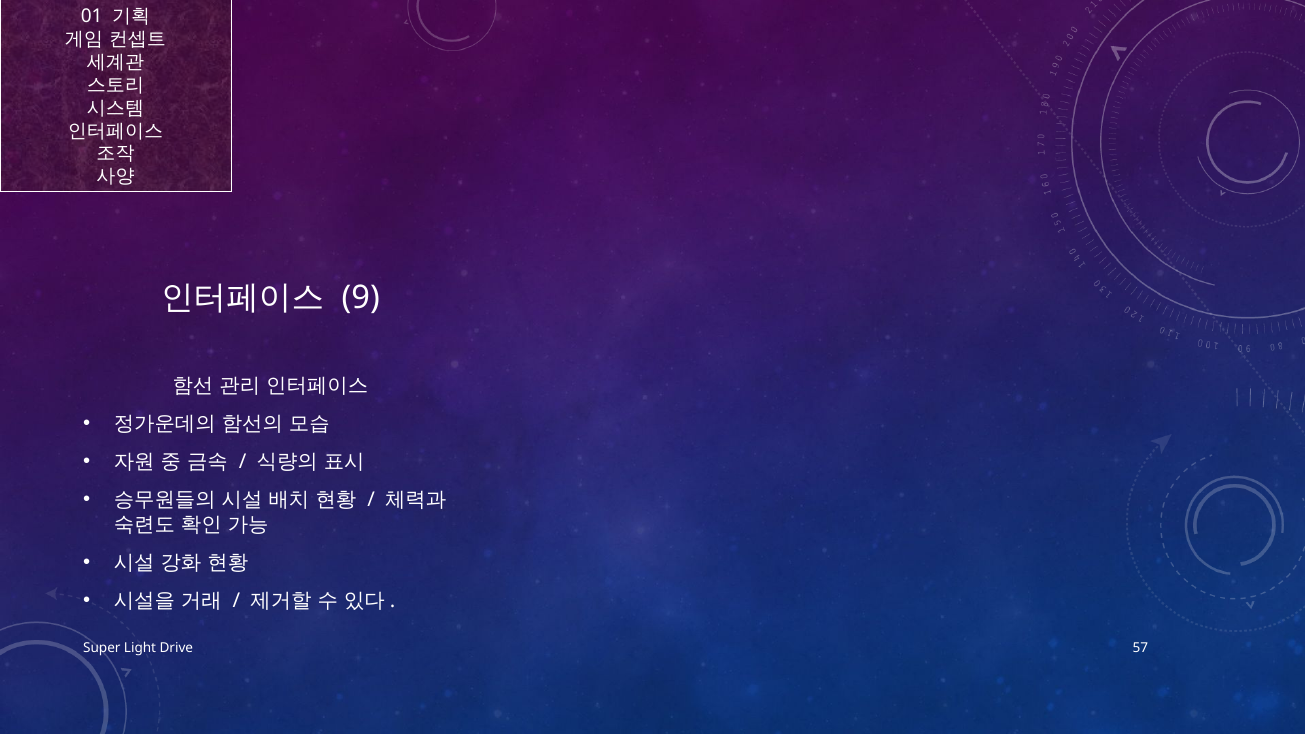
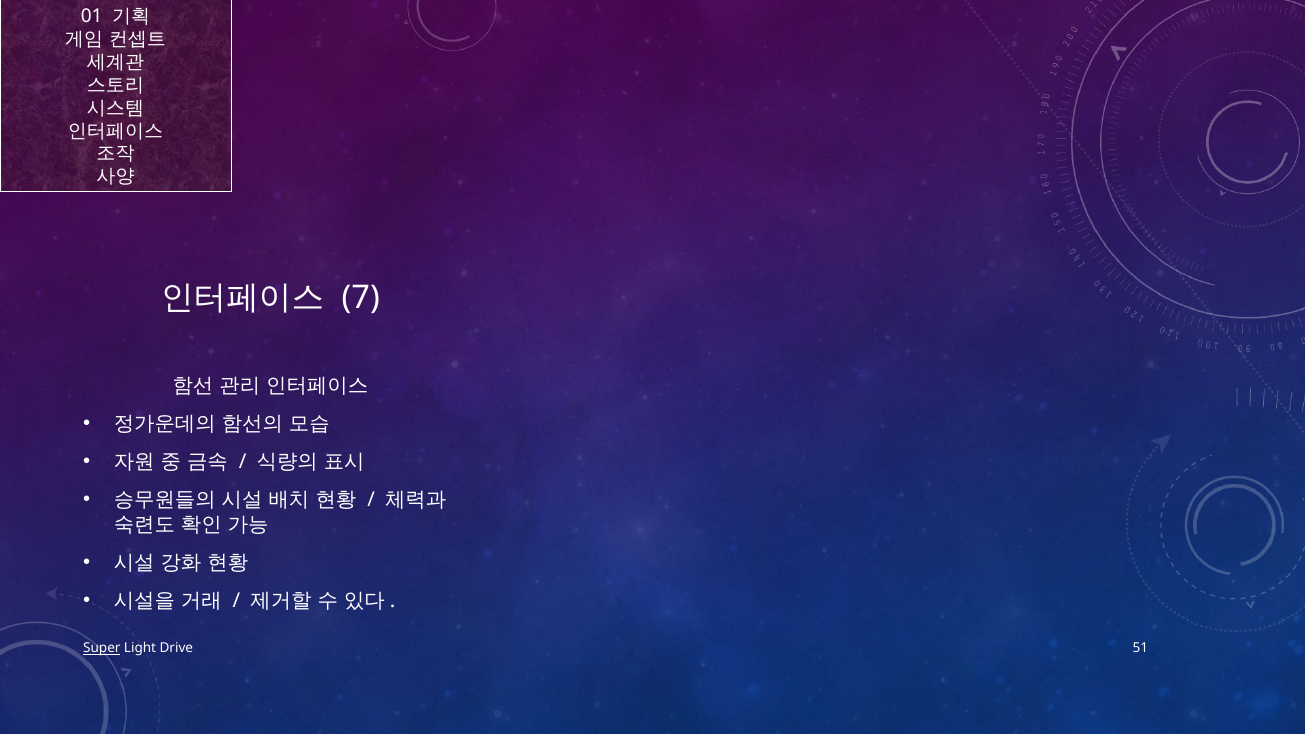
9: 9 -> 7
Super underline: none -> present
57: 57 -> 51
